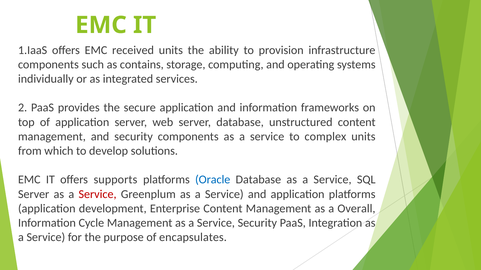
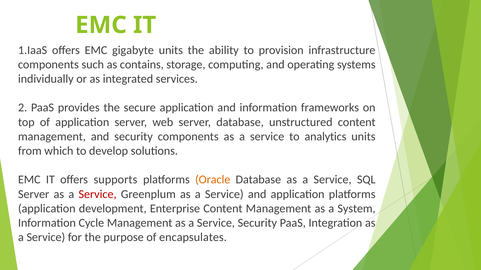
received: received -> gigabyte
complex: complex -> analytics
Oracle colour: blue -> orange
Overall: Overall -> System
